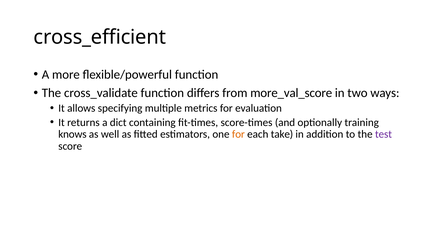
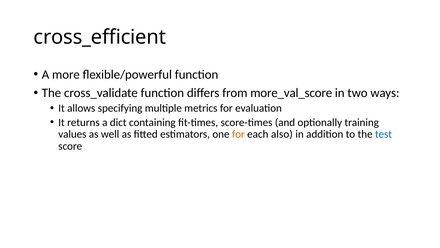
knows: knows -> values
take: take -> also
test colour: purple -> blue
